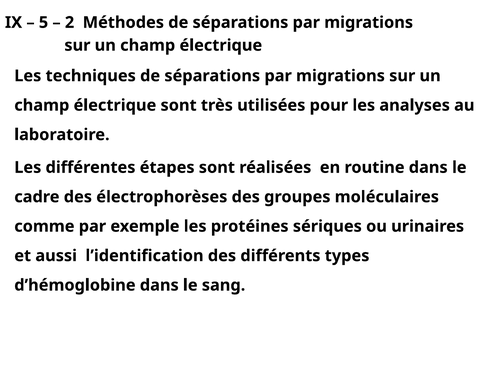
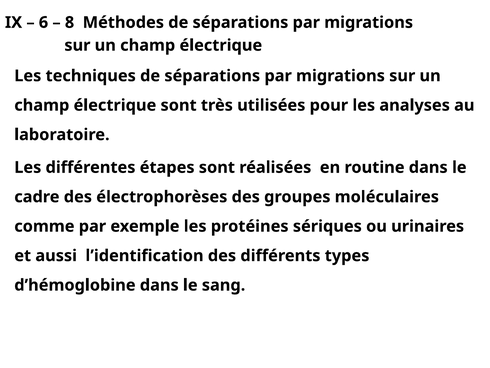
5: 5 -> 6
2: 2 -> 8
